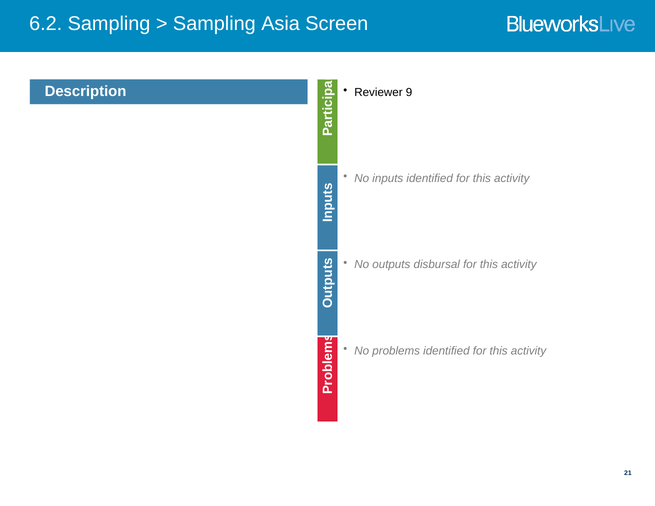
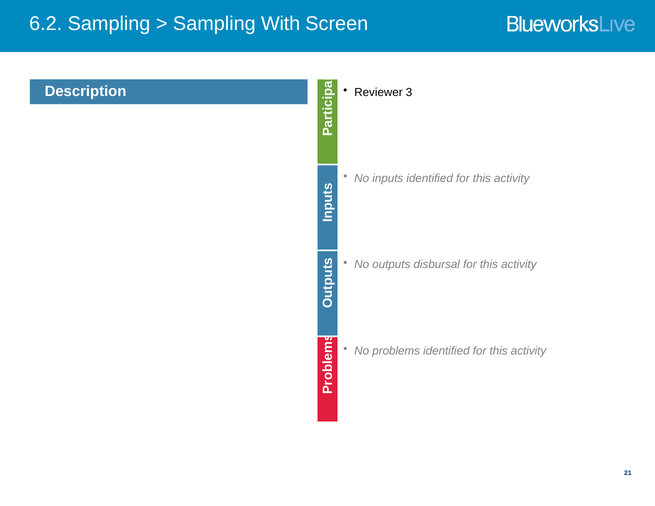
Asia: Asia -> With
9: 9 -> 3
